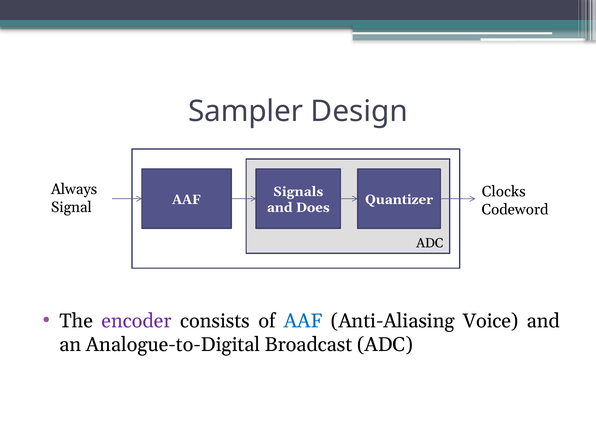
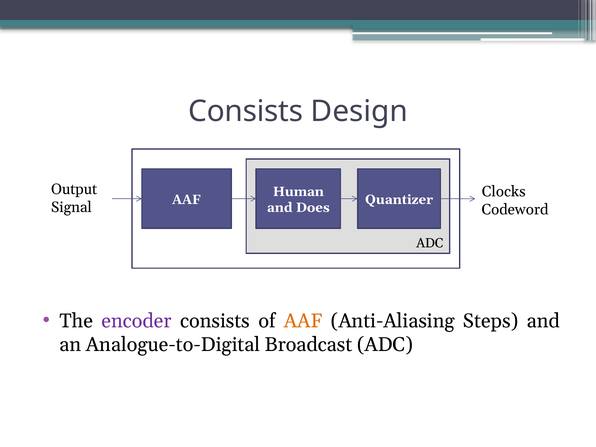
Sampler at (246, 111): Sampler -> Consists
Always: Always -> Output
Signals: Signals -> Human
AAF at (303, 321) colour: blue -> orange
Voice: Voice -> Steps
